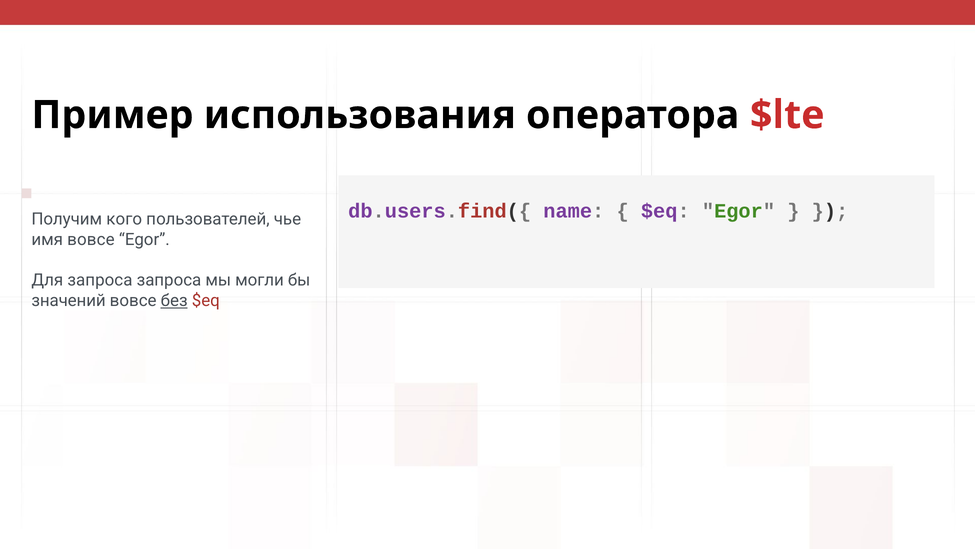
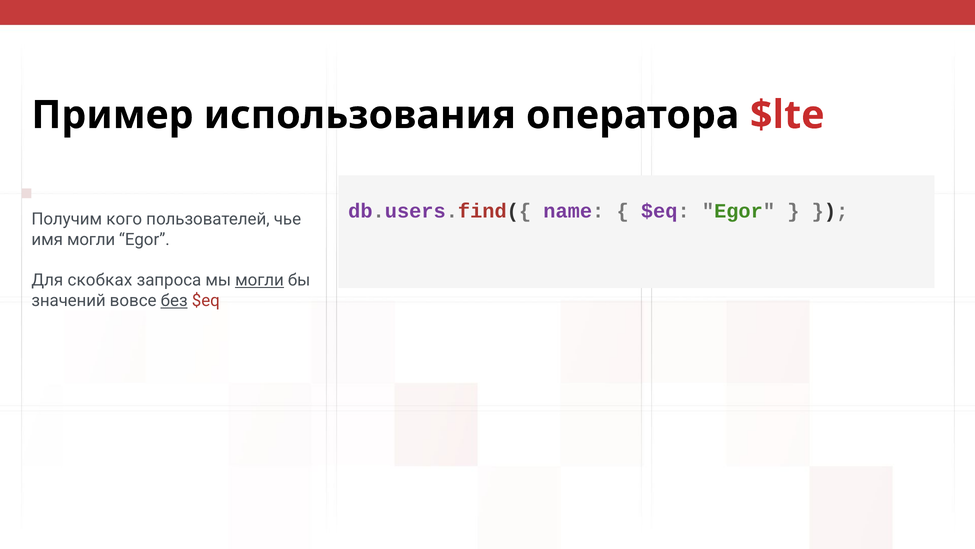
имя вовсе: вовсе -> могли
Для запроса: запроса -> скобках
могли at (260, 280) underline: none -> present
